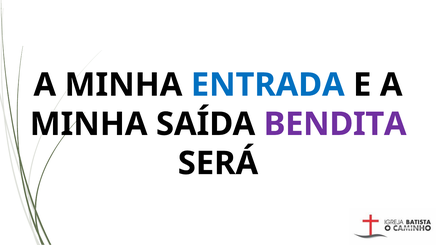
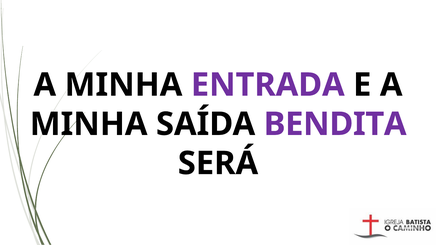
ENTRADA colour: blue -> purple
